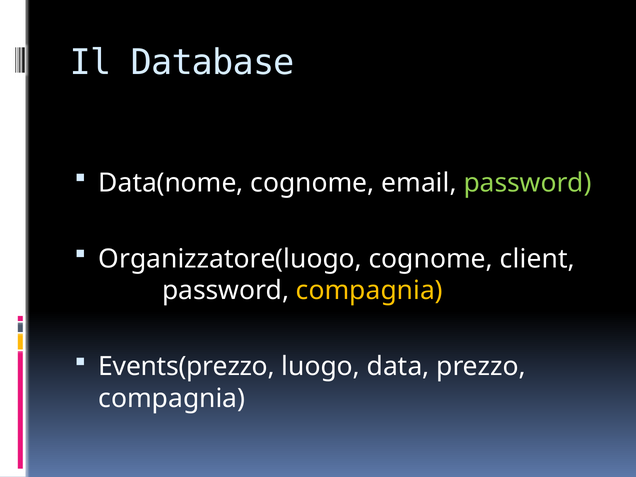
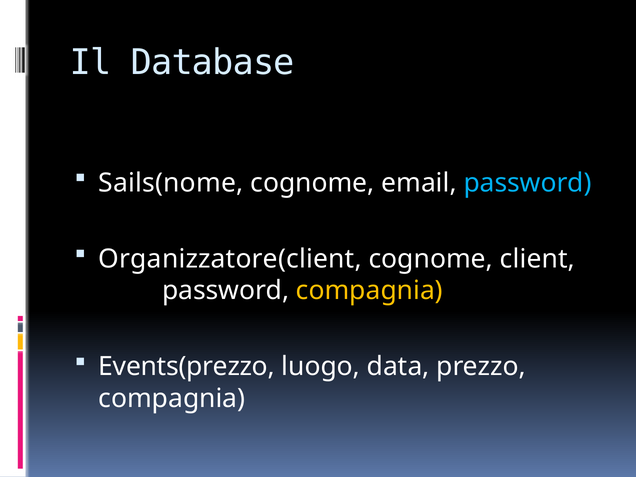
Data(nome: Data(nome -> Sails(nome
password at (528, 183) colour: light green -> light blue
Organizzatore(luogo: Organizzatore(luogo -> Organizzatore(client
